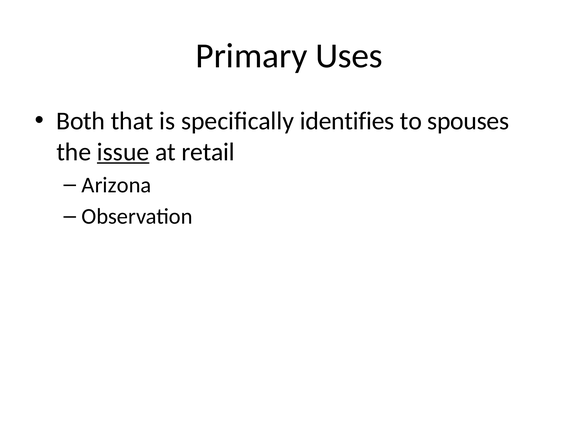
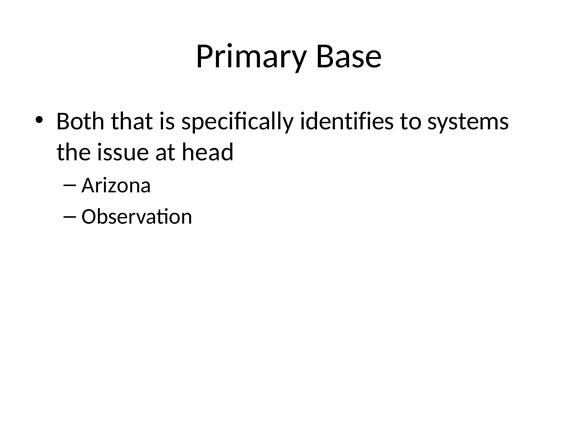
Uses: Uses -> Base
spouses: spouses -> systems
issue underline: present -> none
retail: retail -> head
